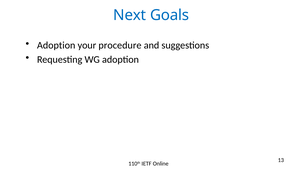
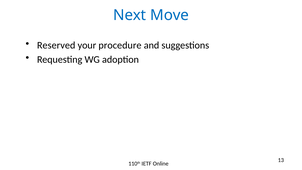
Goals: Goals -> Move
Adoption at (56, 45): Adoption -> Reserved
